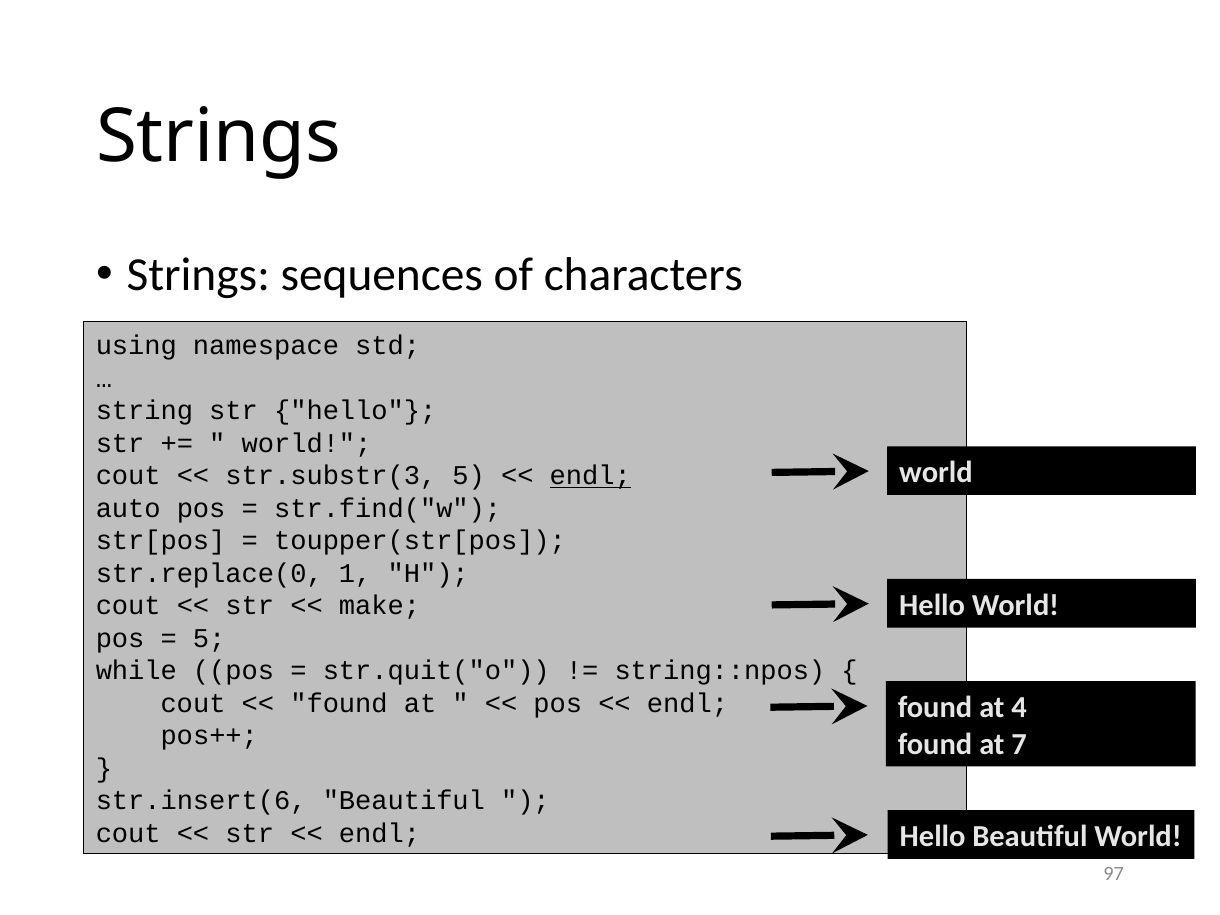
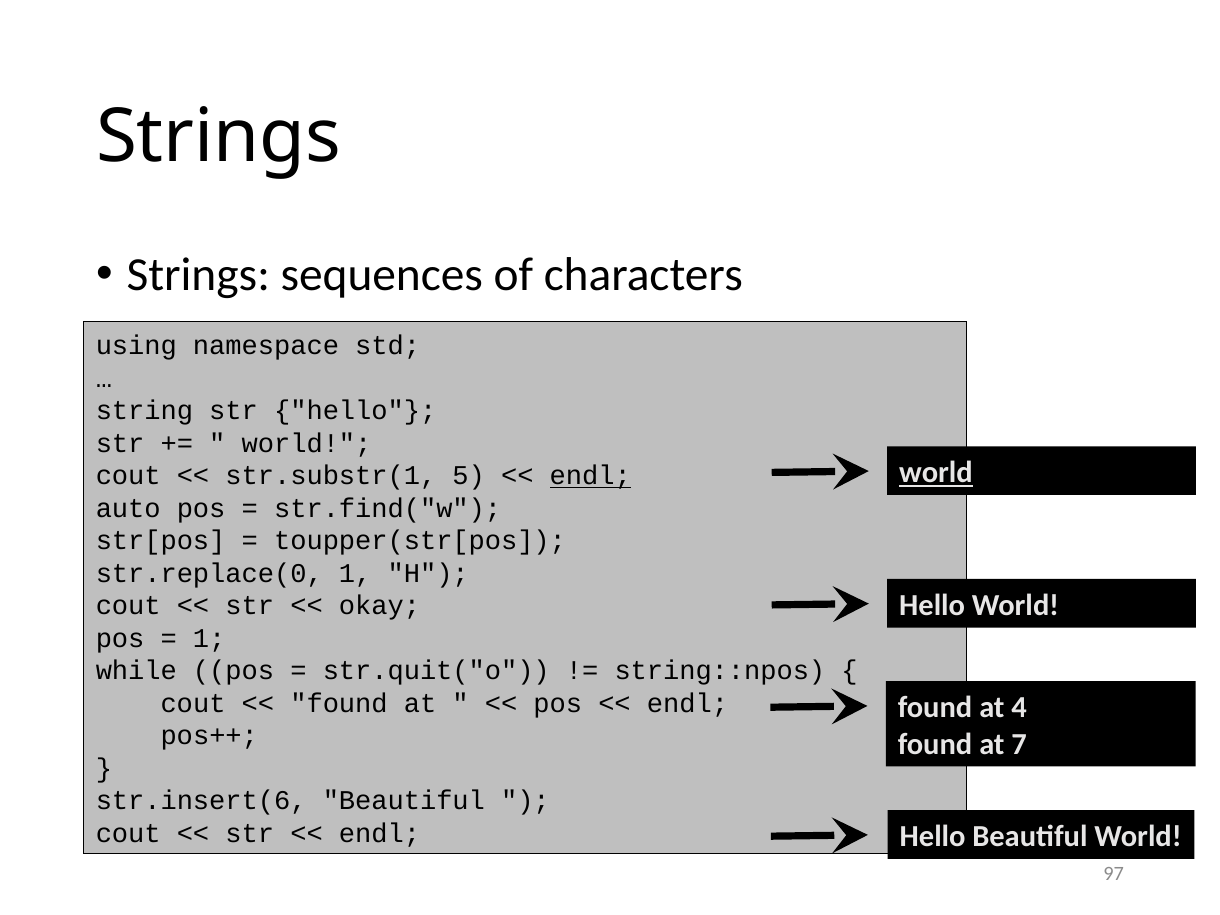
world at (936, 473) underline: none -> present
str.substr(3: str.substr(3 -> str.substr(1
make: make -> okay
5 at (209, 638): 5 -> 1
